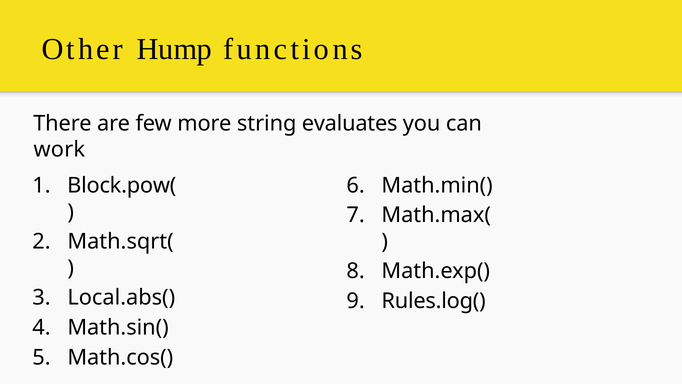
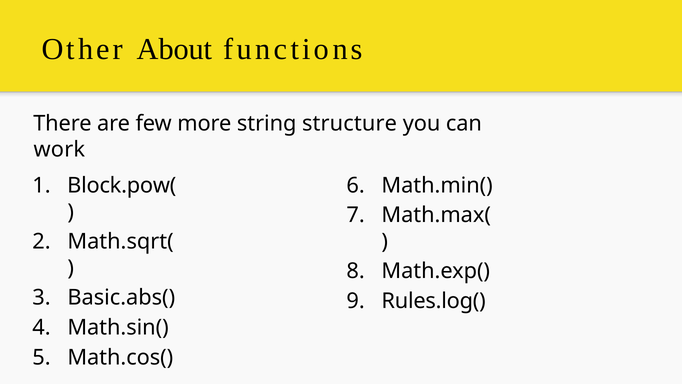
Hump: Hump -> About
evaluates: evaluates -> structure
Local.abs(: Local.abs( -> Basic.abs(
